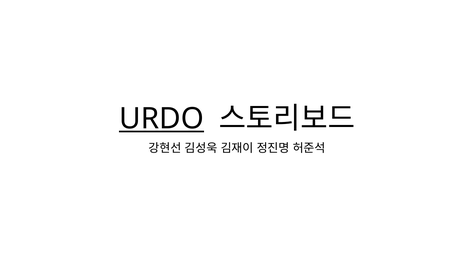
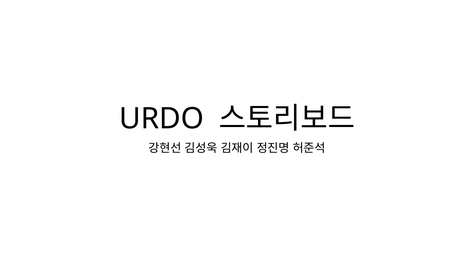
URDO underline: present -> none
